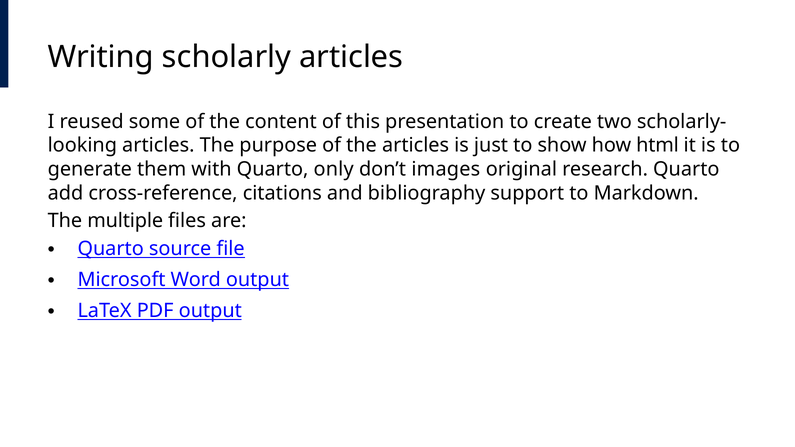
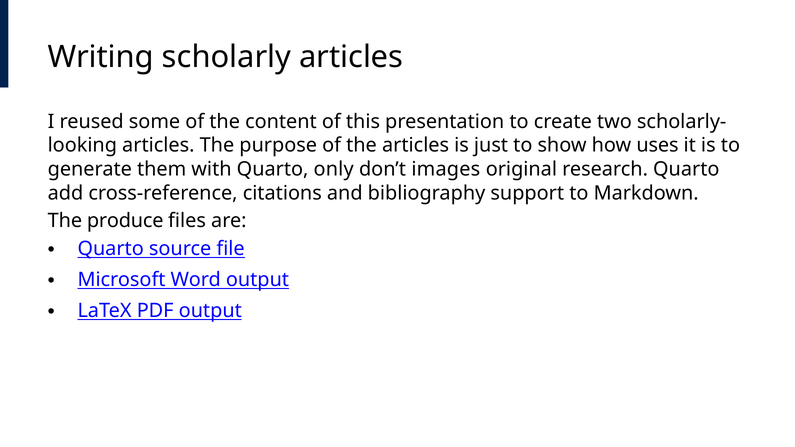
html: html -> uses
multiple: multiple -> produce
